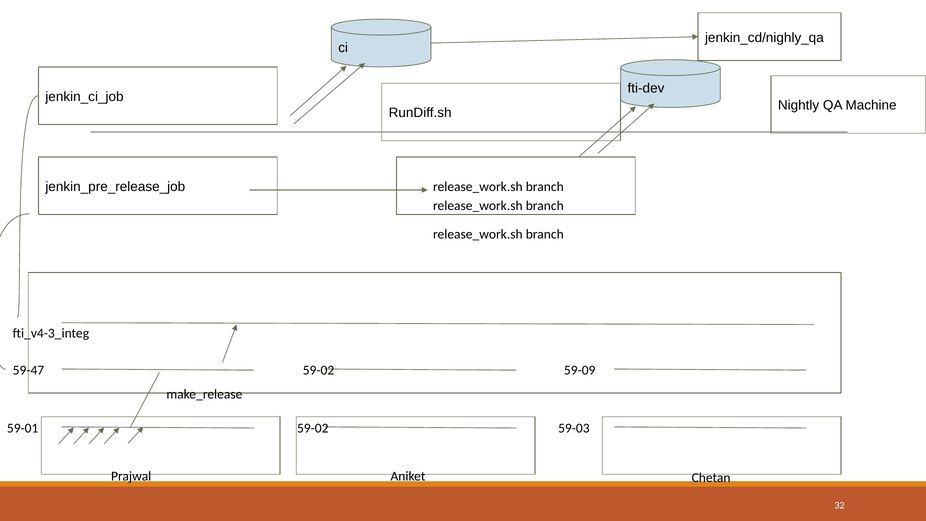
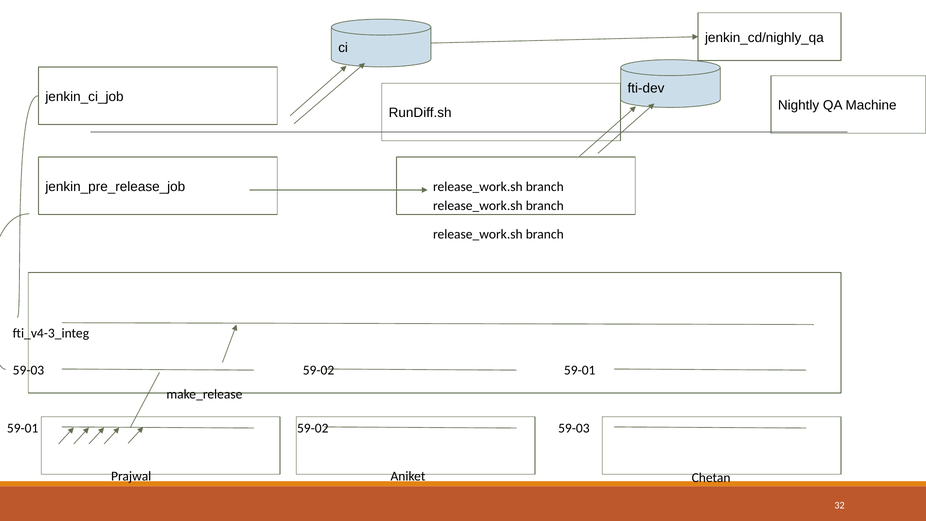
59-47 at (28, 370): 59-47 -> 59-03
59-02 59-09: 59-09 -> 59-01
